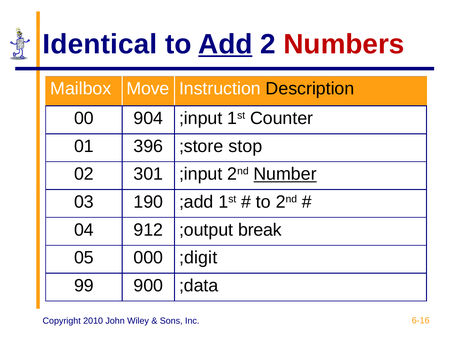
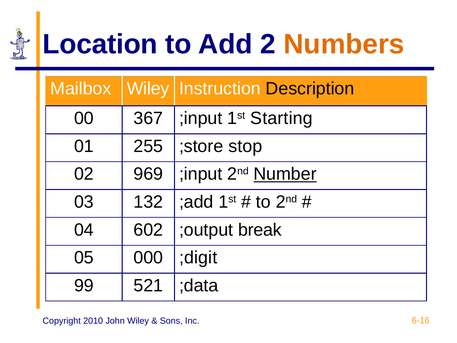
Identical: Identical -> Location
Add underline: present -> none
Numbers colour: red -> orange
Mailbox Move: Move -> Wiley
904: 904 -> 367
Counter: Counter -> Starting
396: 396 -> 255
301: 301 -> 969
190: 190 -> 132
912: 912 -> 602
900: 900 -> 521
